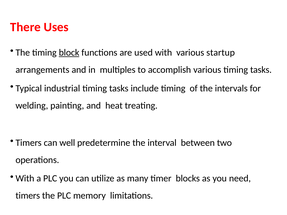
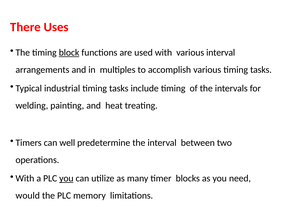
various startup: startup -> interval
you at (66, 179) underline: none -> present
timers at (28, 196): timers -> would
